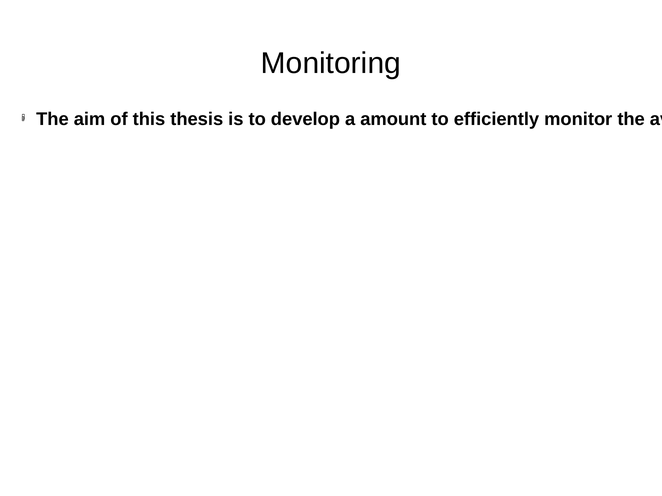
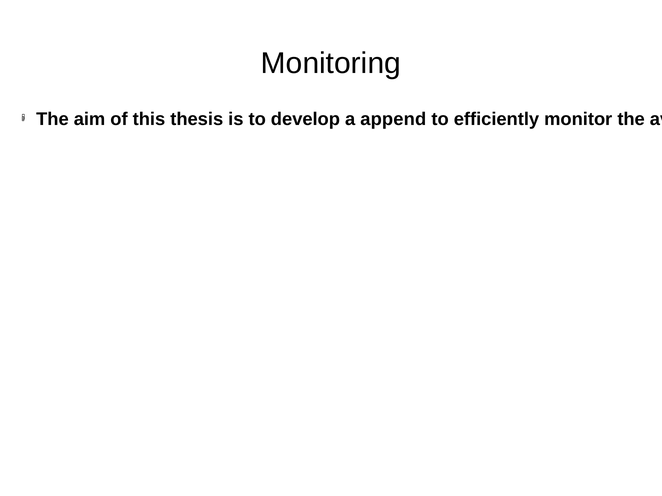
amount: amount -> append
